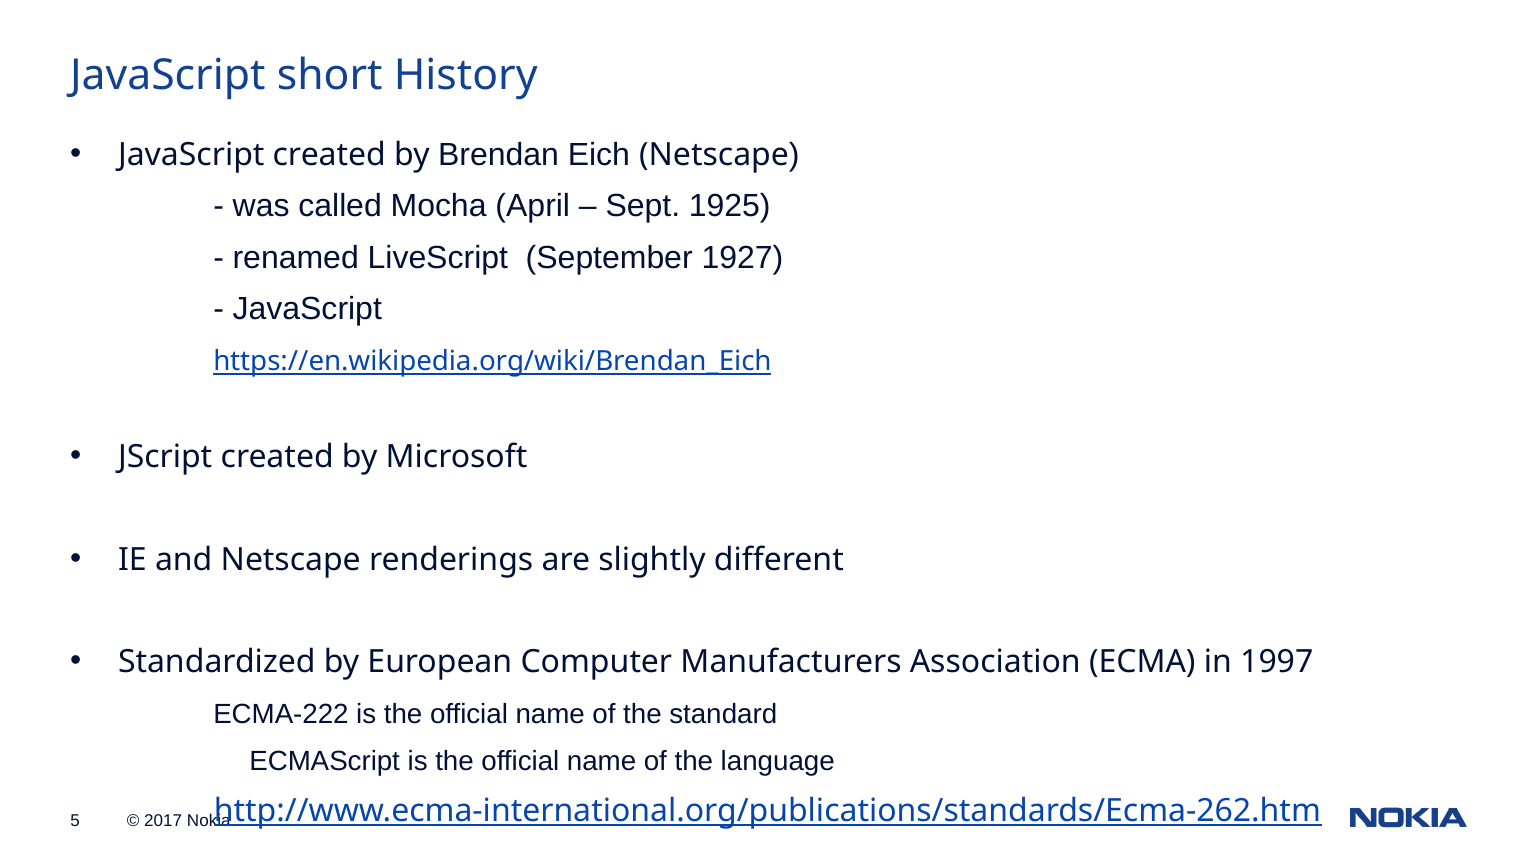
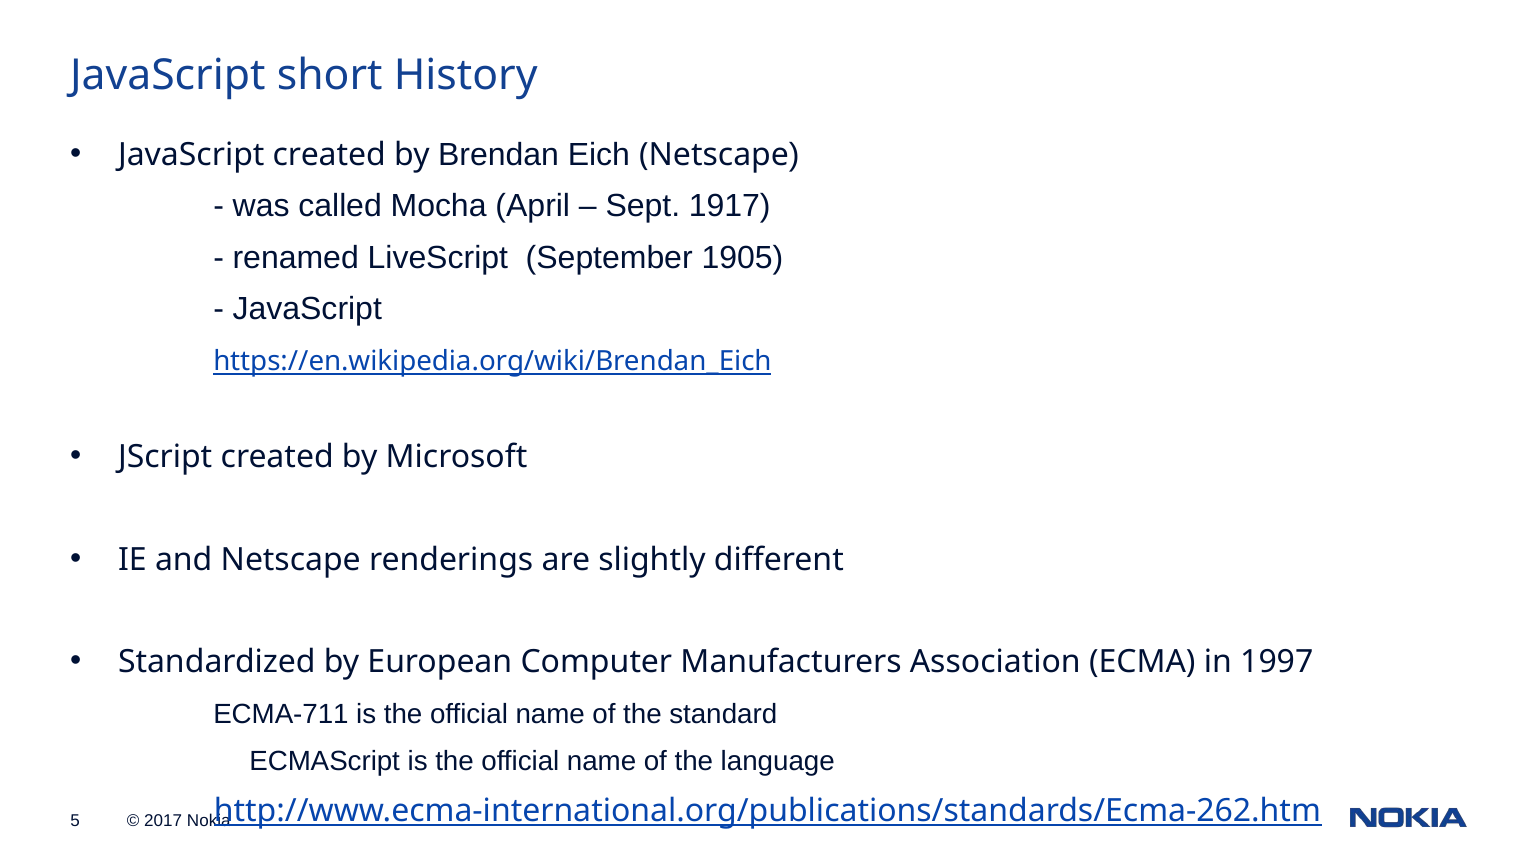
1925: 1925 -> 1917
1927: 1927 -> 1905
ECMA-222: ECMA-222 -> ECMA-711
